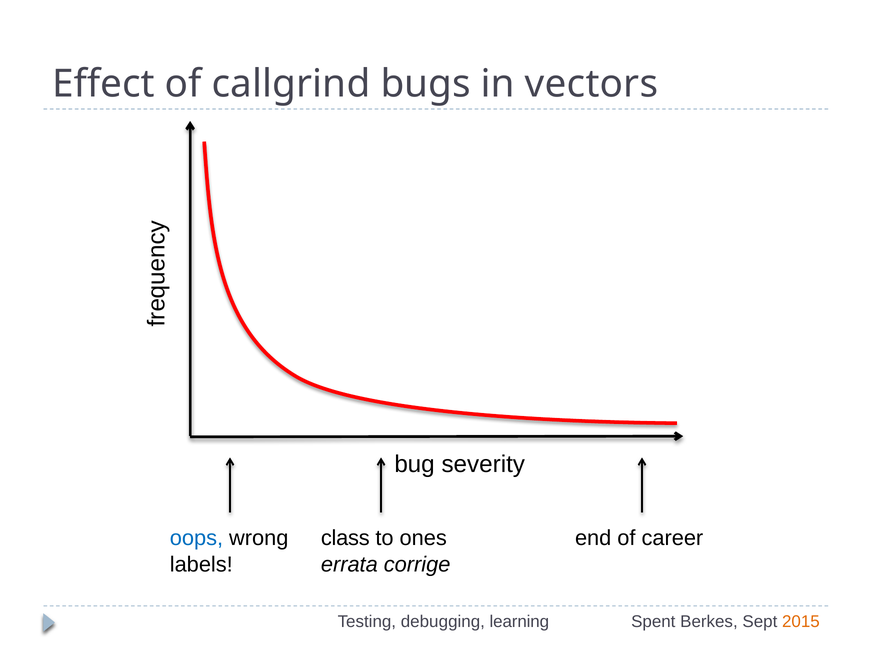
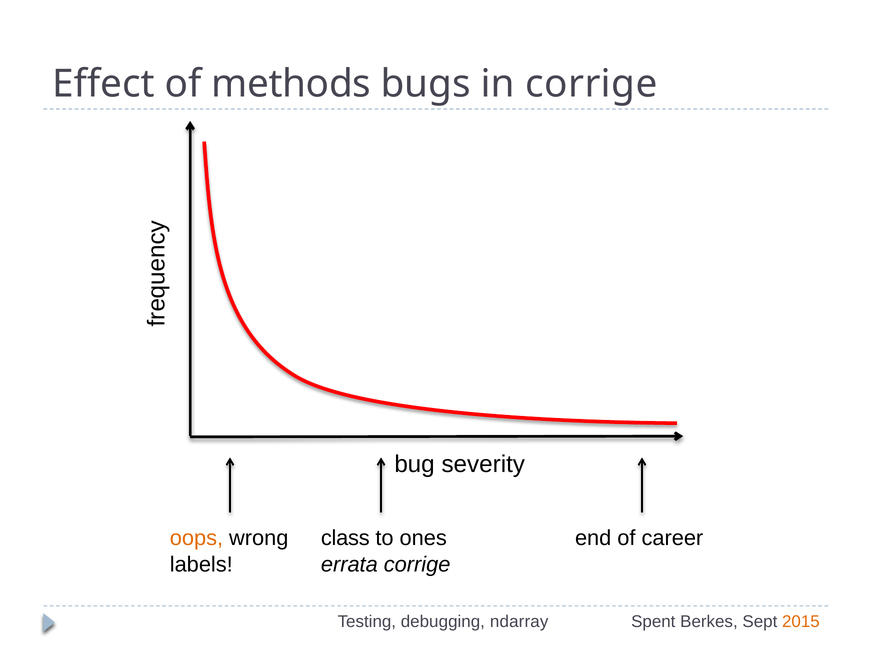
callgrind: callgrind -> methods
in vectors: vectors -> corrige
oops colour: blue -> orange
learning: learning -> ndarray
